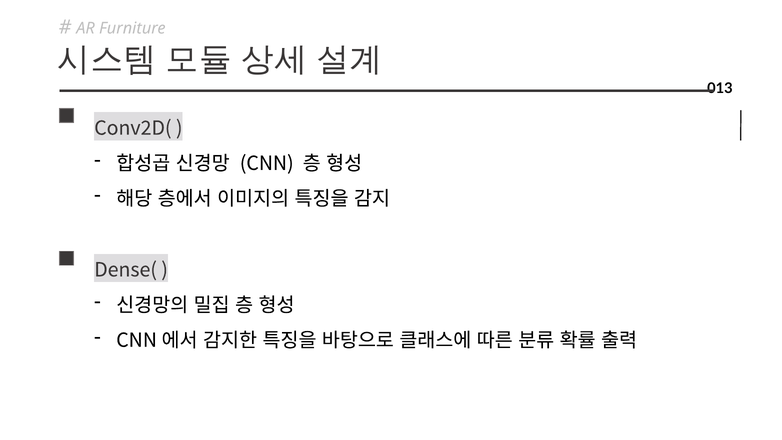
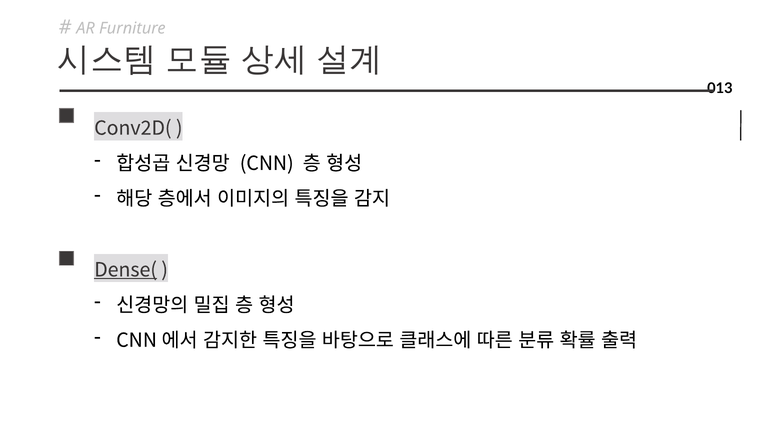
Dense( underline: none -> present
